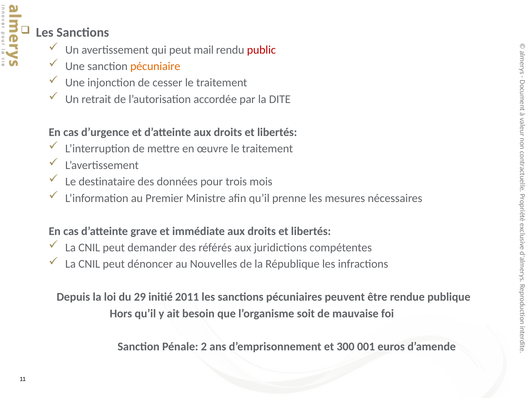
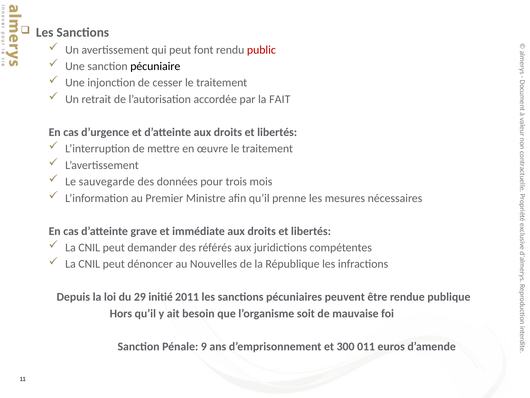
mail: mail -> font
pécuniaire colour: orange -> black
DITE: DITE -> FAIT
destinataire: destinataire -> sauvegarde
2: 2 -> 9
001: 001 -> 011
